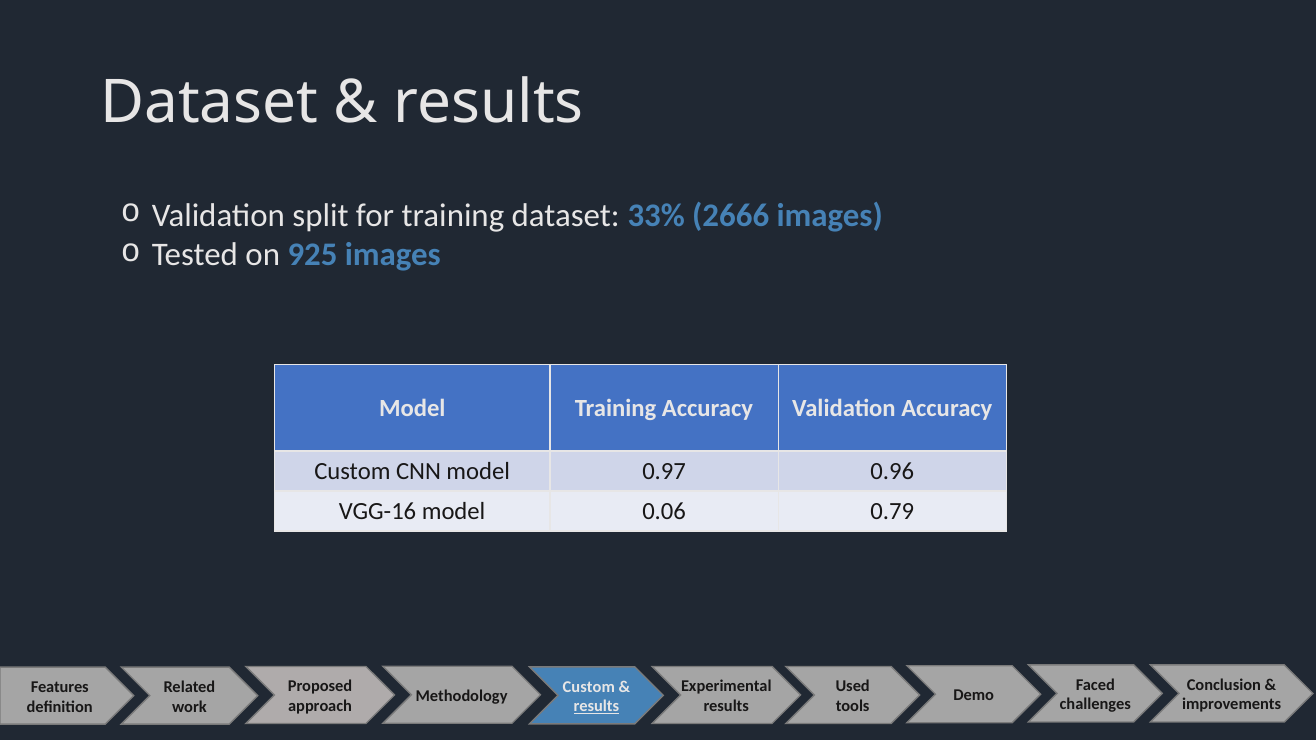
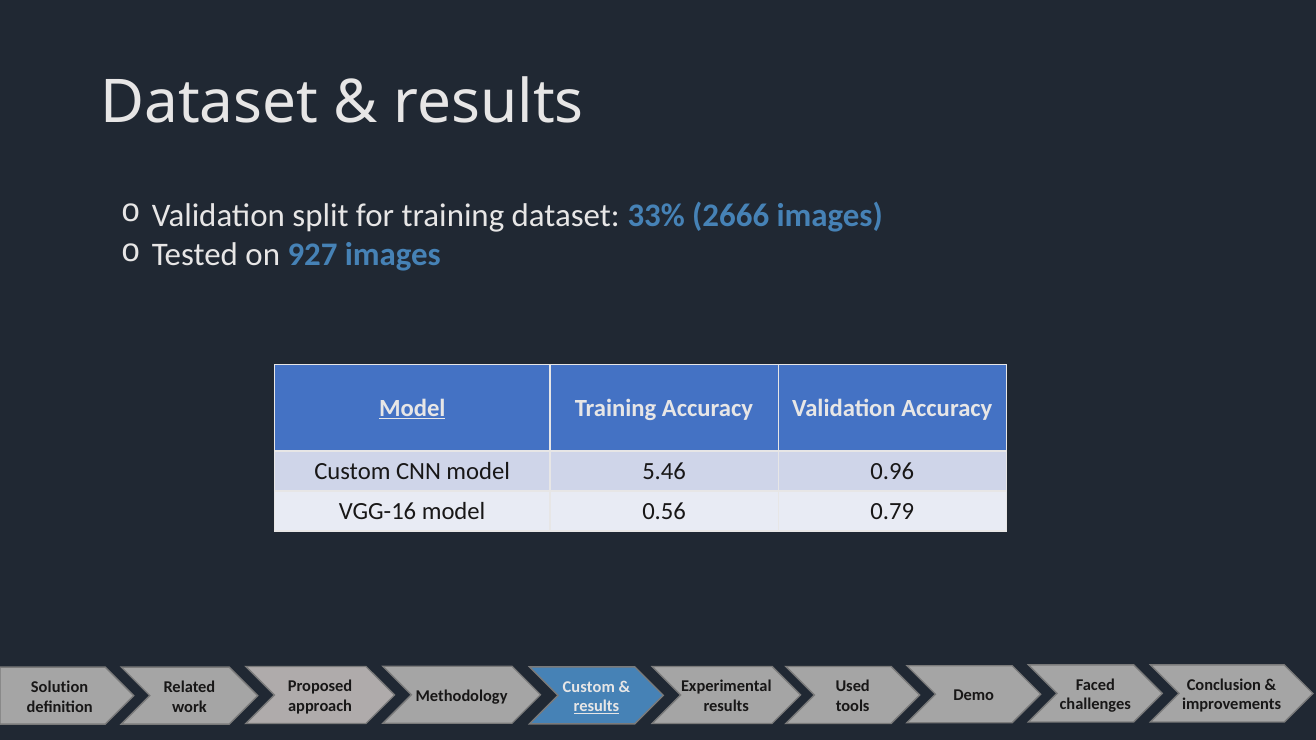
925: 925 -> 927
Model at (412, 408) underline: none -> present
0.97: 0.97 -> 5.46
0.06: 0.06 -> 0.56
Features: Features -> Solution
